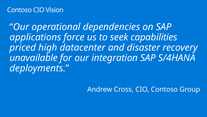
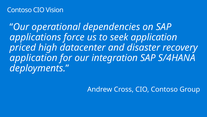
seek capabilities: capabilities -> application
unavailable at (34, 58): unavailable -> application
